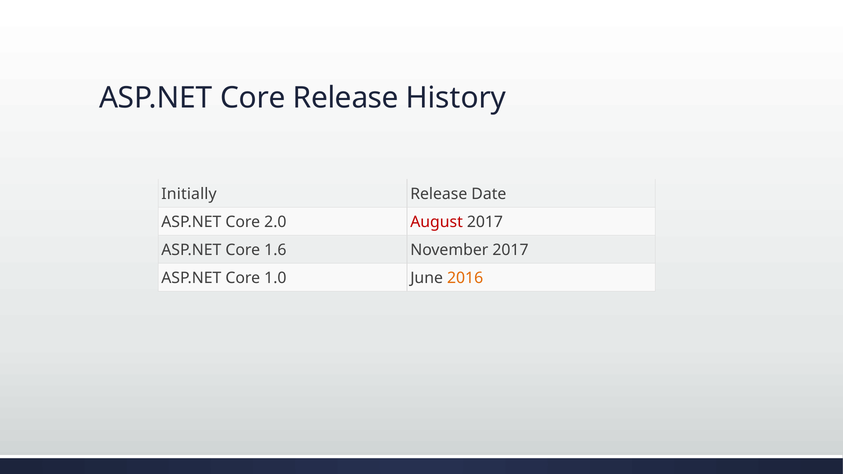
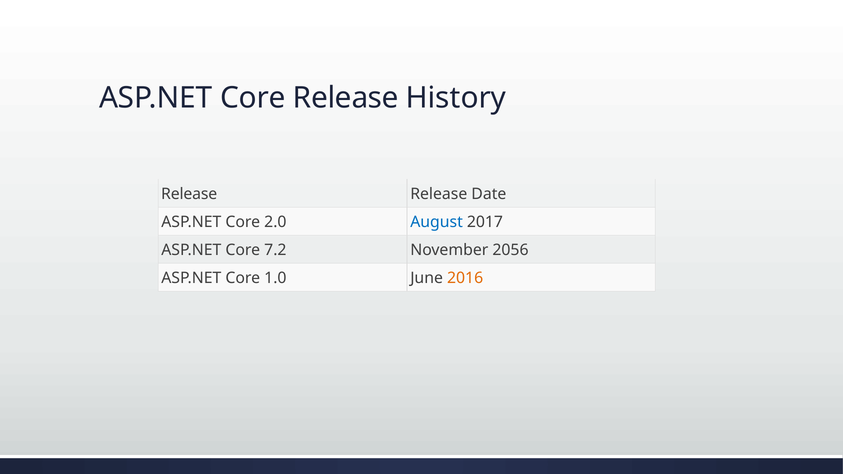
Initially at (189, 194): Initially -> Release
August colour: red -> blue
1.6: 1.6 -> 7.2
November 2017: 2017 -> 2056
